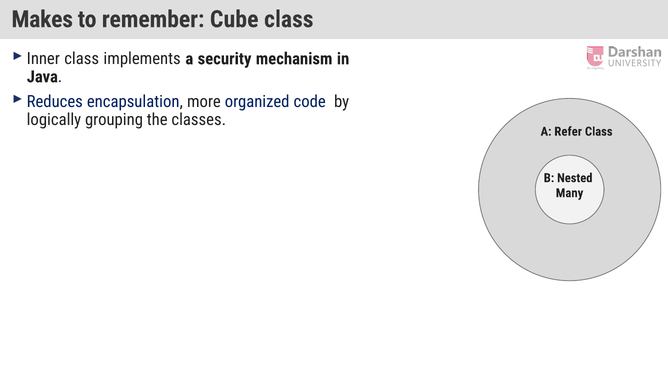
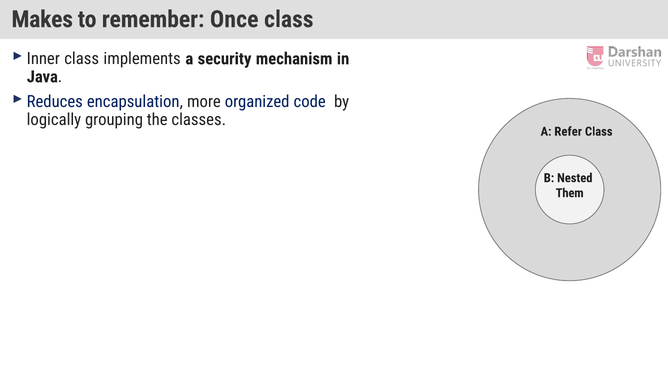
Cube: Cube -> Once
Many: Many -> Them
